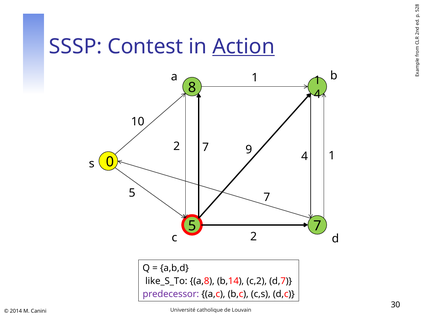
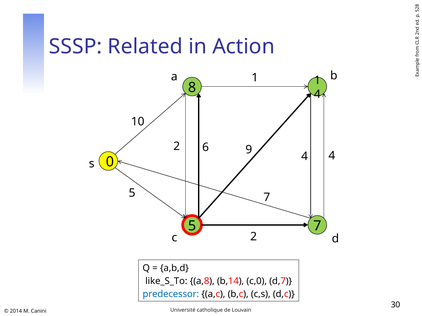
Contest: Contest -> Related
Action underline: present -> none
2 7: 7 -> 6
4 1: 1 -> 4
c,2: c,2 -> c,0
predecessor colour: purple -> blue
